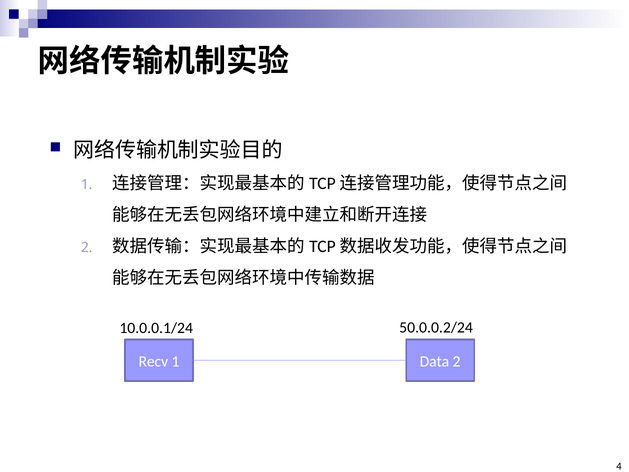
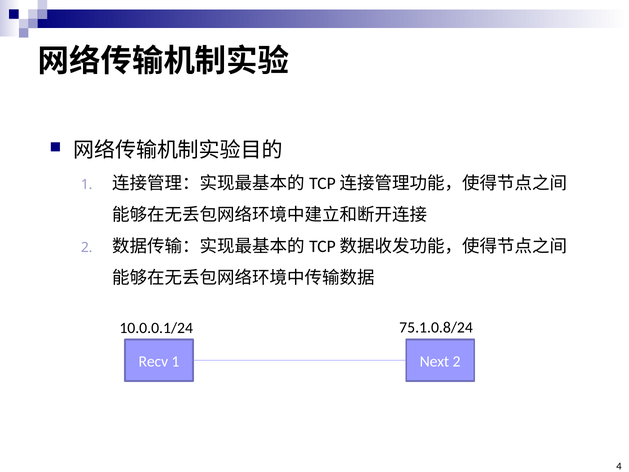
50.0.0.2/24: 50.0.0.2/24 -> 75.1.0.8/24
Data: Data -> Next
